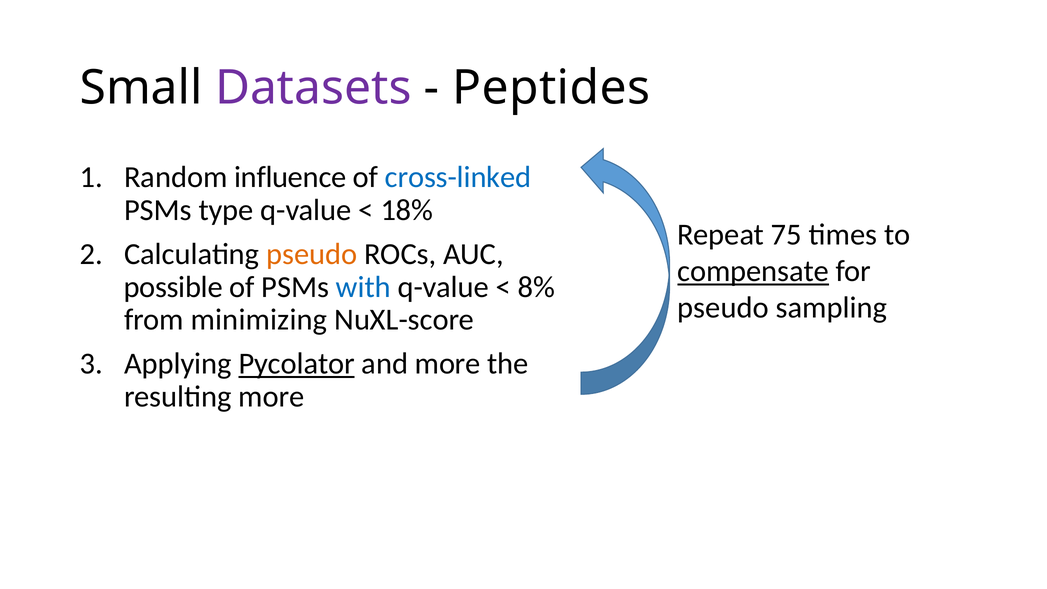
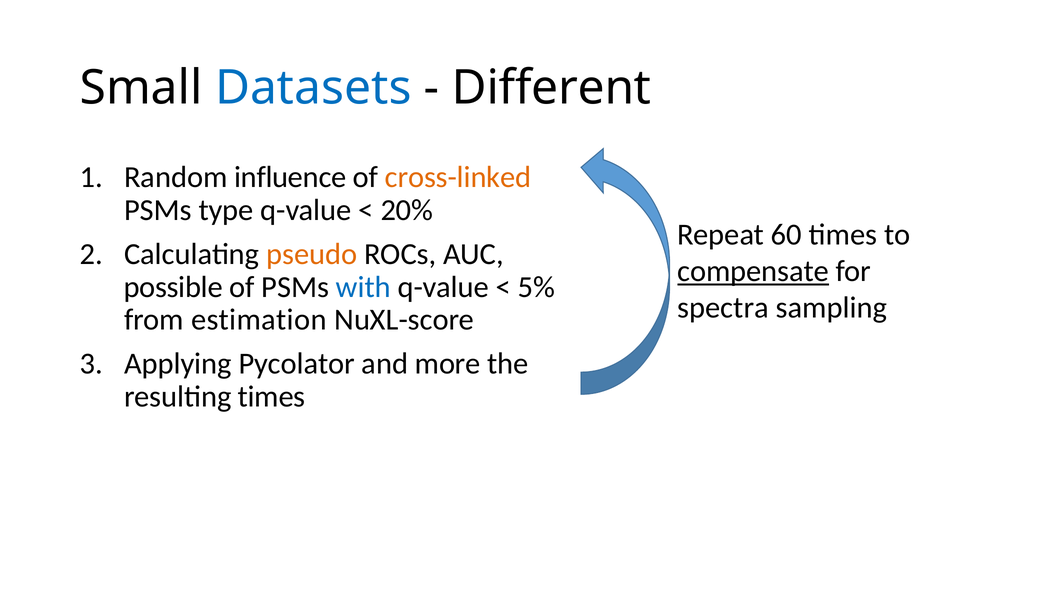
Datasets colour: purple -> blue
Peptides: Peptides -> Different
cross-linked colour: blue -> orange
18%: 18% -> 20%
75: 75 -> 60
8%: 8% -> 5%
pseudo at (723, 308): pseudo -> spectra
minimizing: minimizing -> estimation
Pycolator underline: present -> none
resulting more: more -> times
